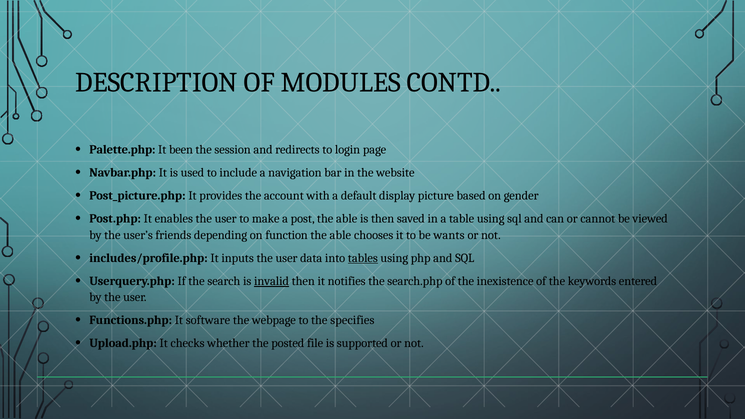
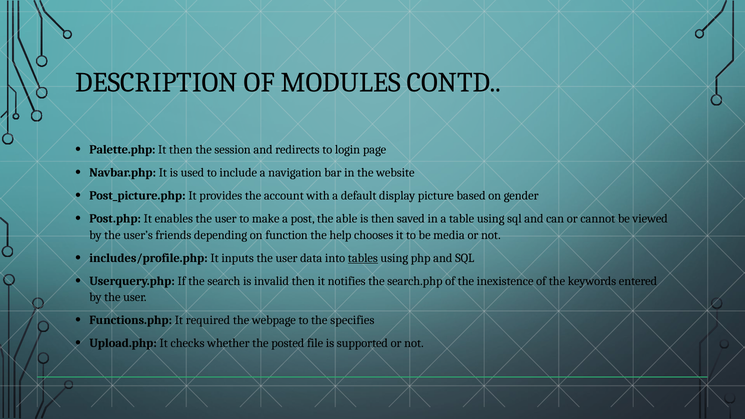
It been: been -> then
able at (340, 235): able -> help
wants: wants -> media
invalid underline: present -> none
software: software -> required
